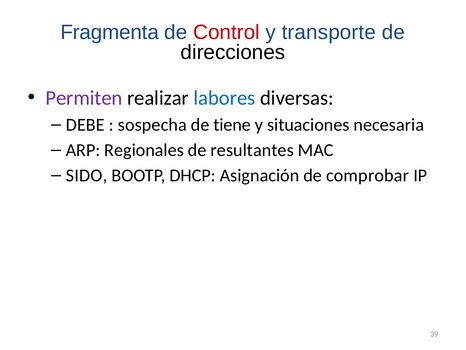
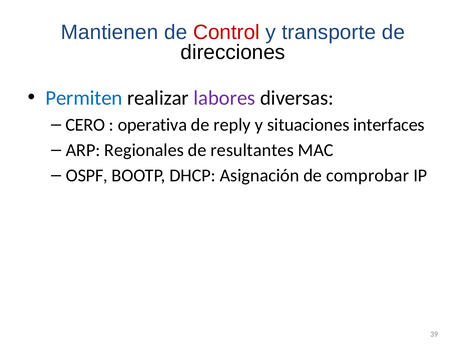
Fragmenta: Fragmenta -> Mantienen
Permiten colour: purple -> blue
labores colour: blue -> purple
DEBE: DEBE -> CERO
sospecha: sospecha -> operativa
tiene: tiene -> reply
necesaria: necesaria -> interfaces
SIDO: SIDO -> OSPF
